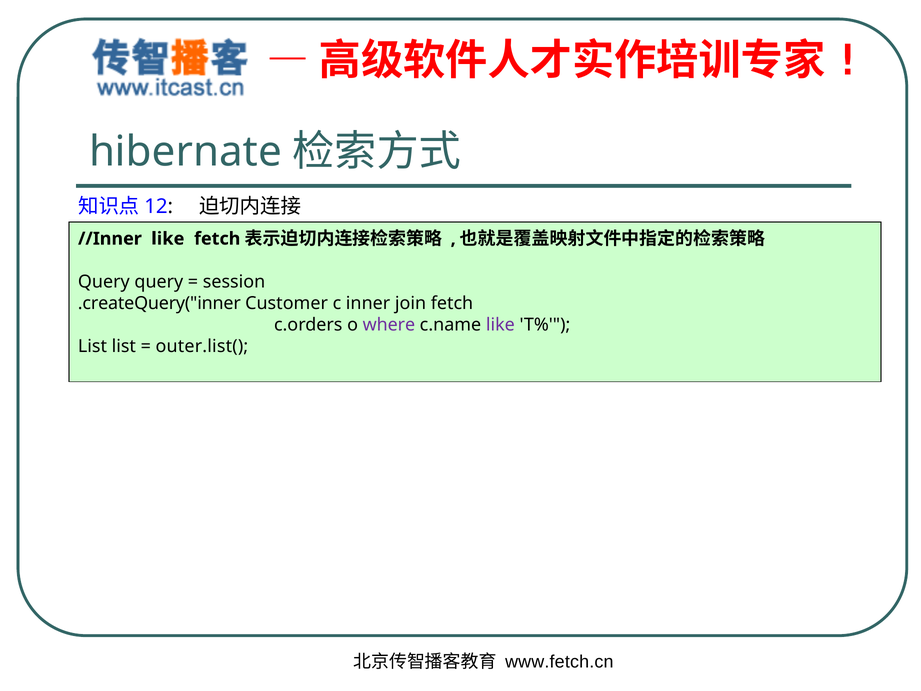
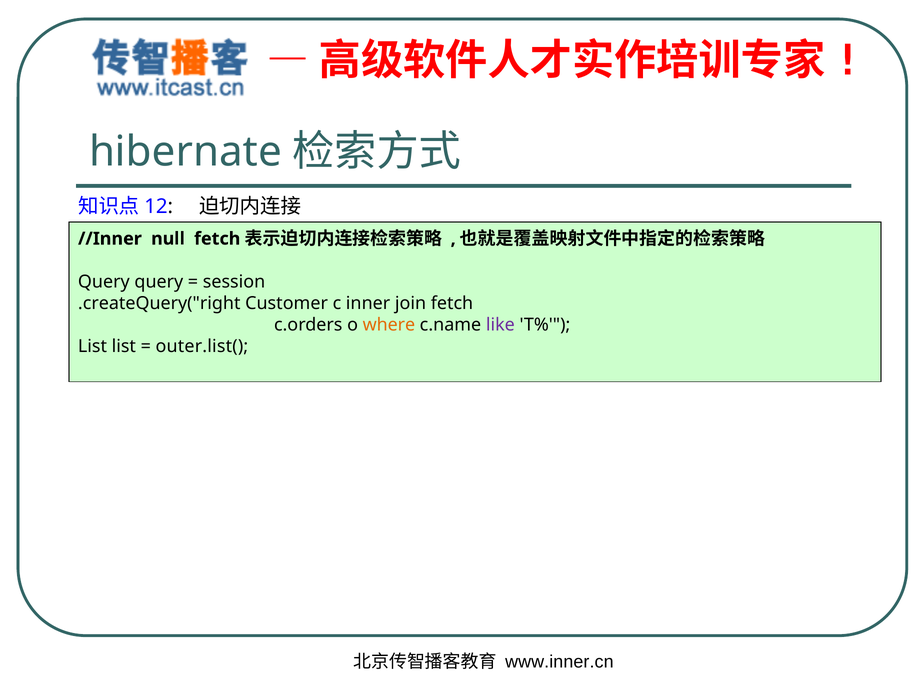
//Inner like: like -> null
.createQuery("inner: .createQuery("inner -> .createQuery("right
where colour: purple -> orange
www.fetch.cn: www.fetch.cn -> www.inner.cn
